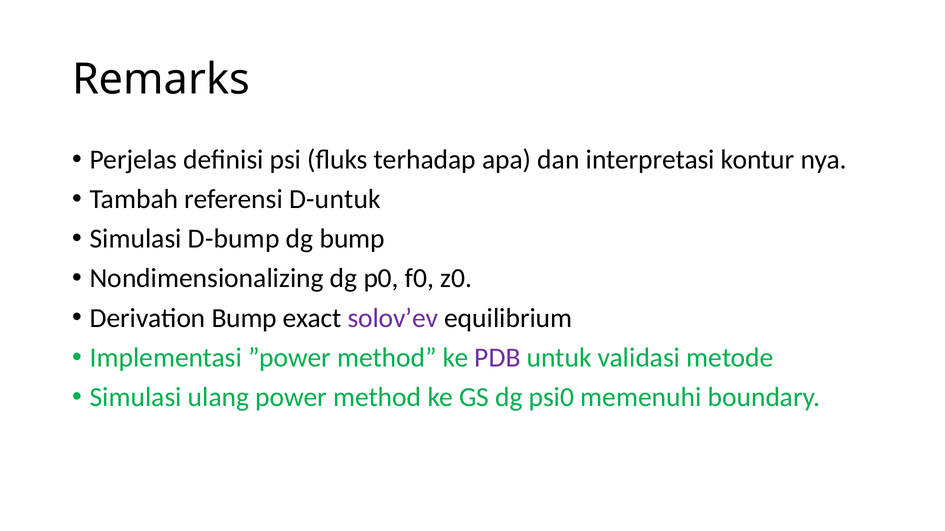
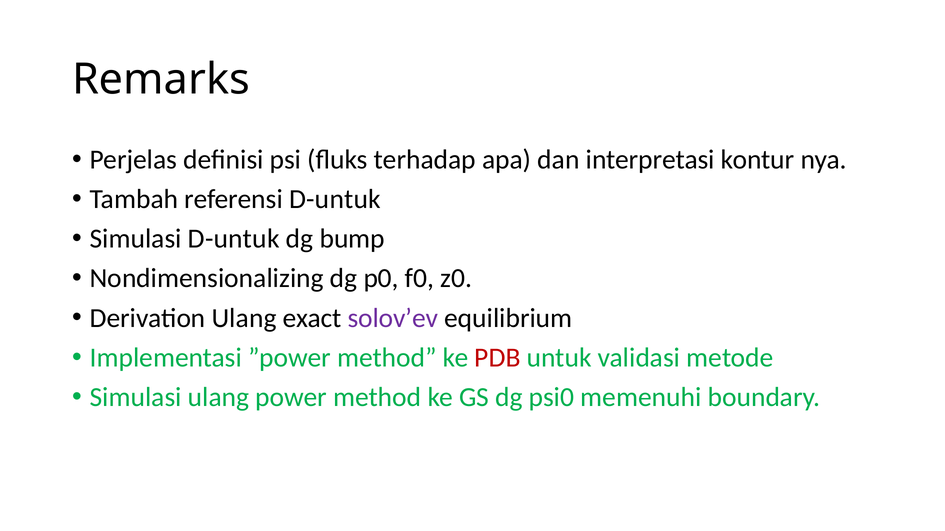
Simulasi D-bump: D-bump -> D-untuk
Derivation Bump: Bump -> Ulang
PDB colour: purple -> red
